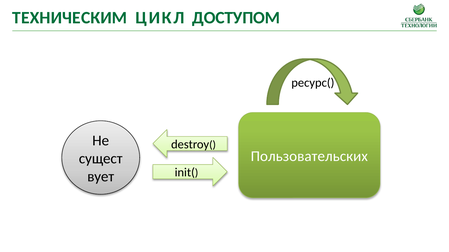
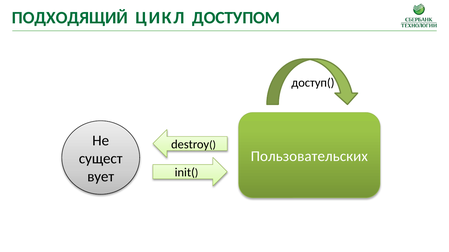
ТЕХНИЧЕСКИМ: ТЕХНИЧЕСКИМ -> ПОДХОДЯЩИЙ
ресурс(: ресурс( -> доступ(
